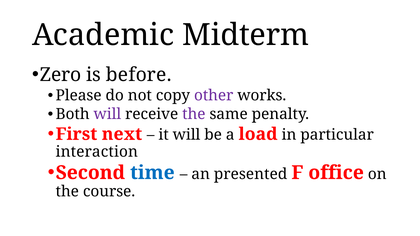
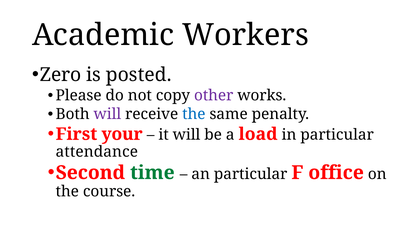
Midterm: Midterm -> Workers
before: before -> posted
the at (194, 114) colour: purple -> blue
next: next -> your
interaction: interaction -> attendance
time colour: blue -> green
an presented: presented -> particular
